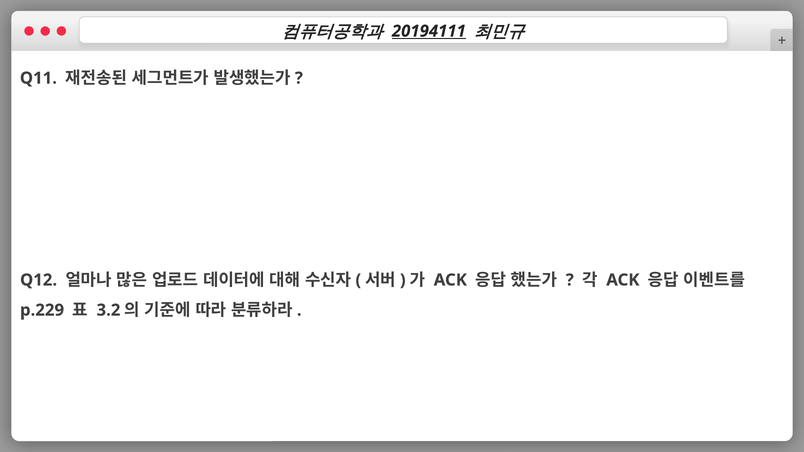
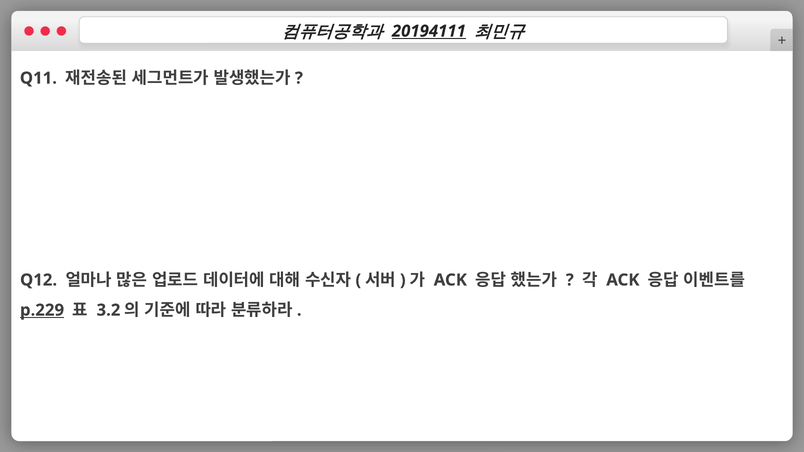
p.229 underline: none -> present
